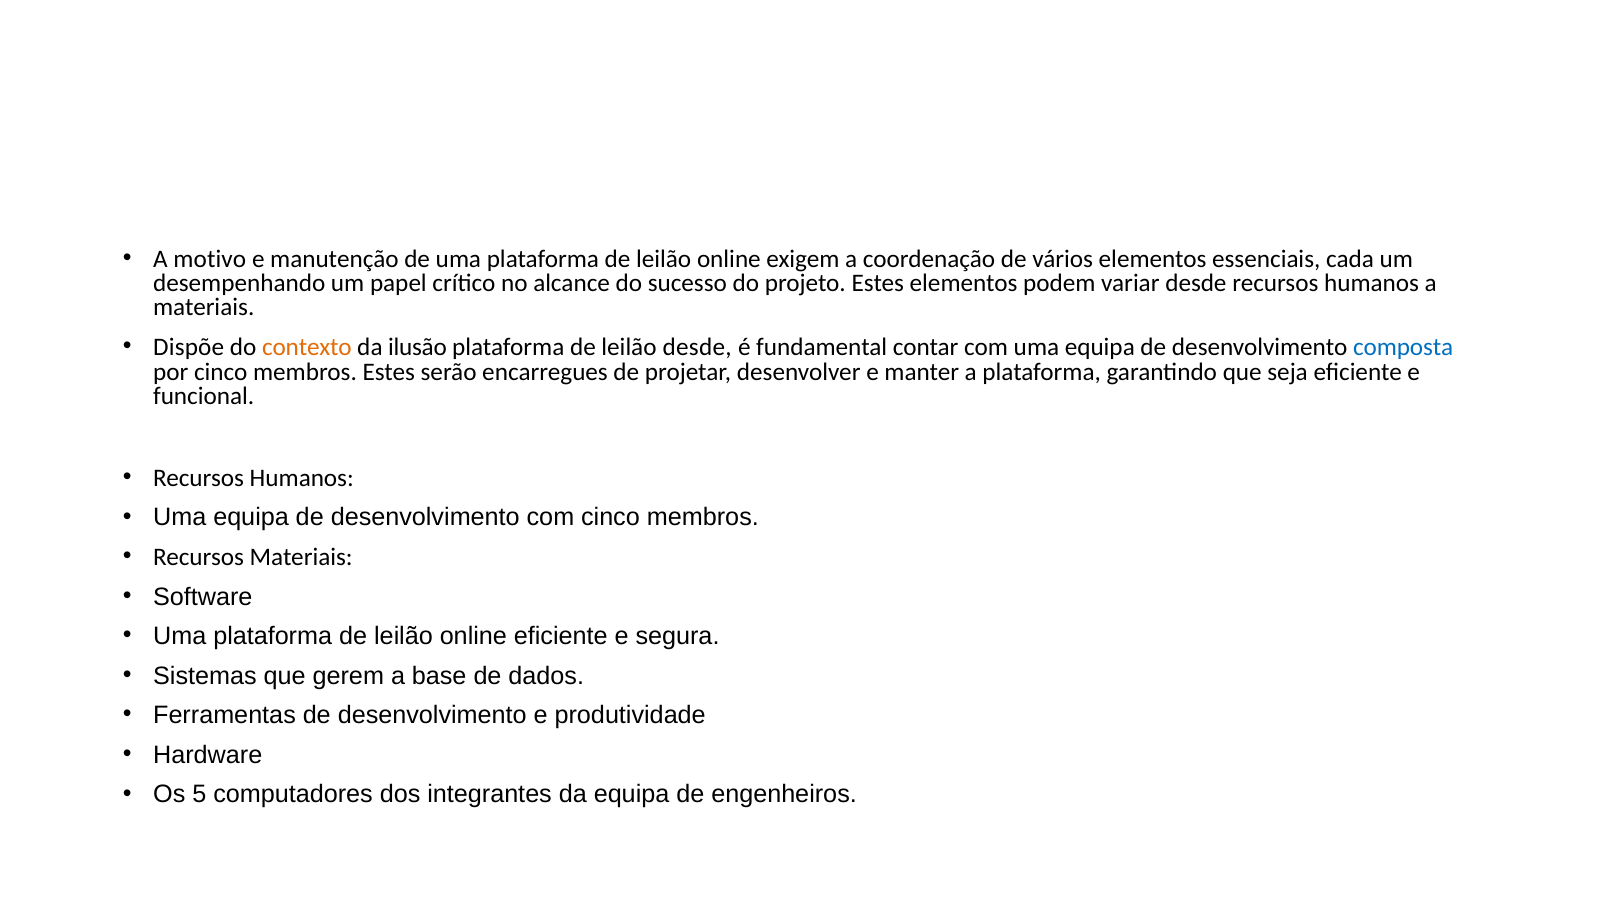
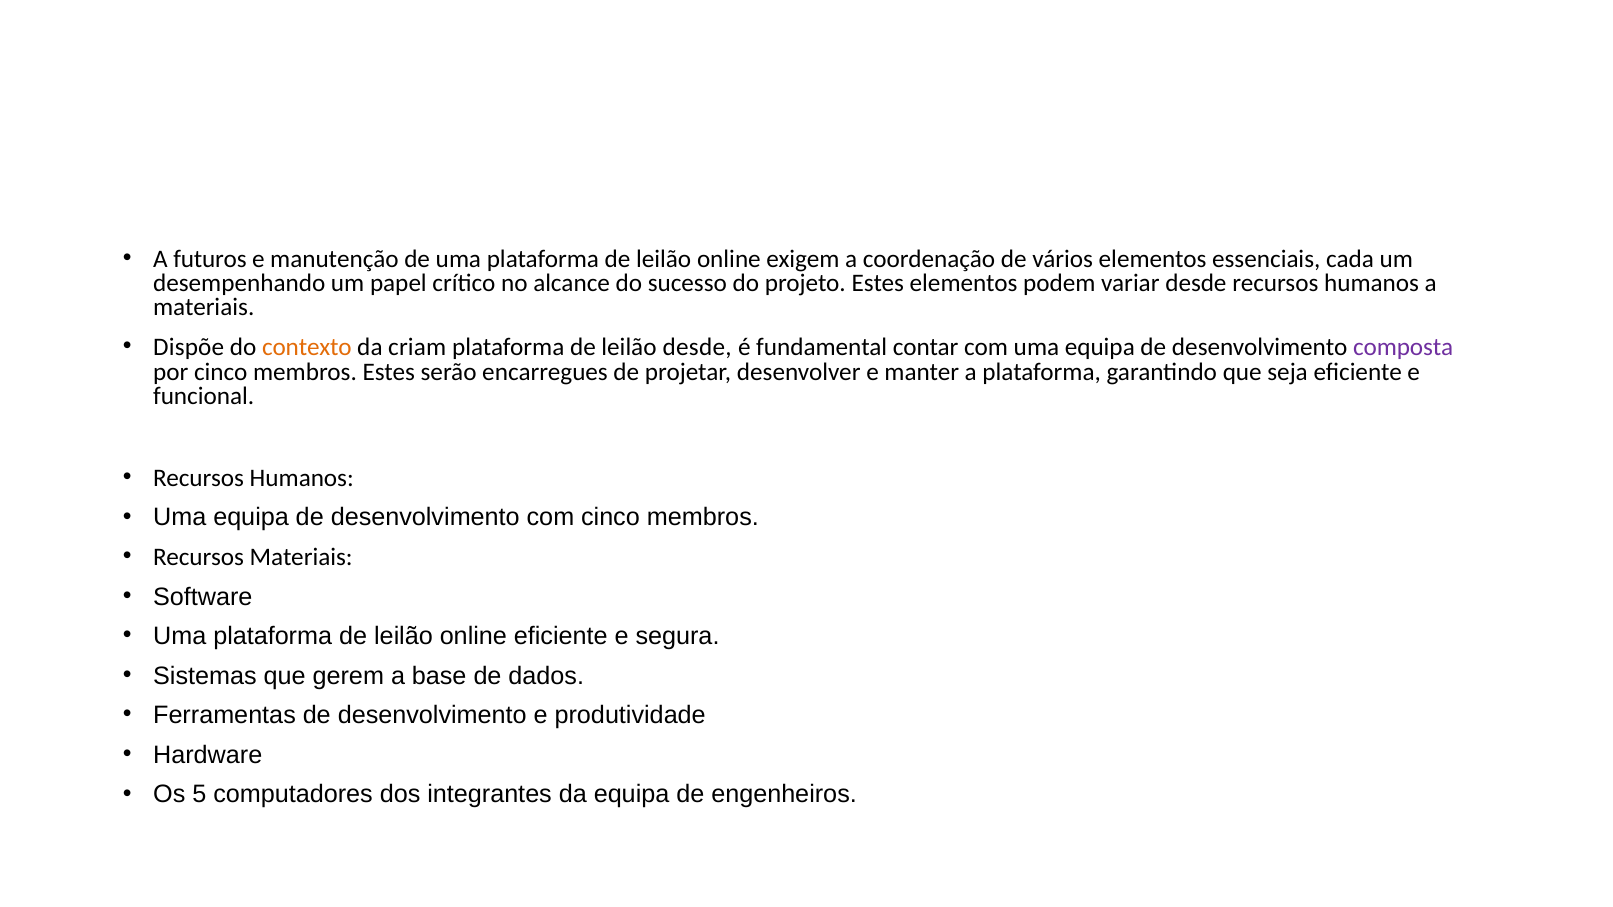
motivo: motivo -> futuros
ilusão: ilusão -> criam
composta colour: blue -> purple
